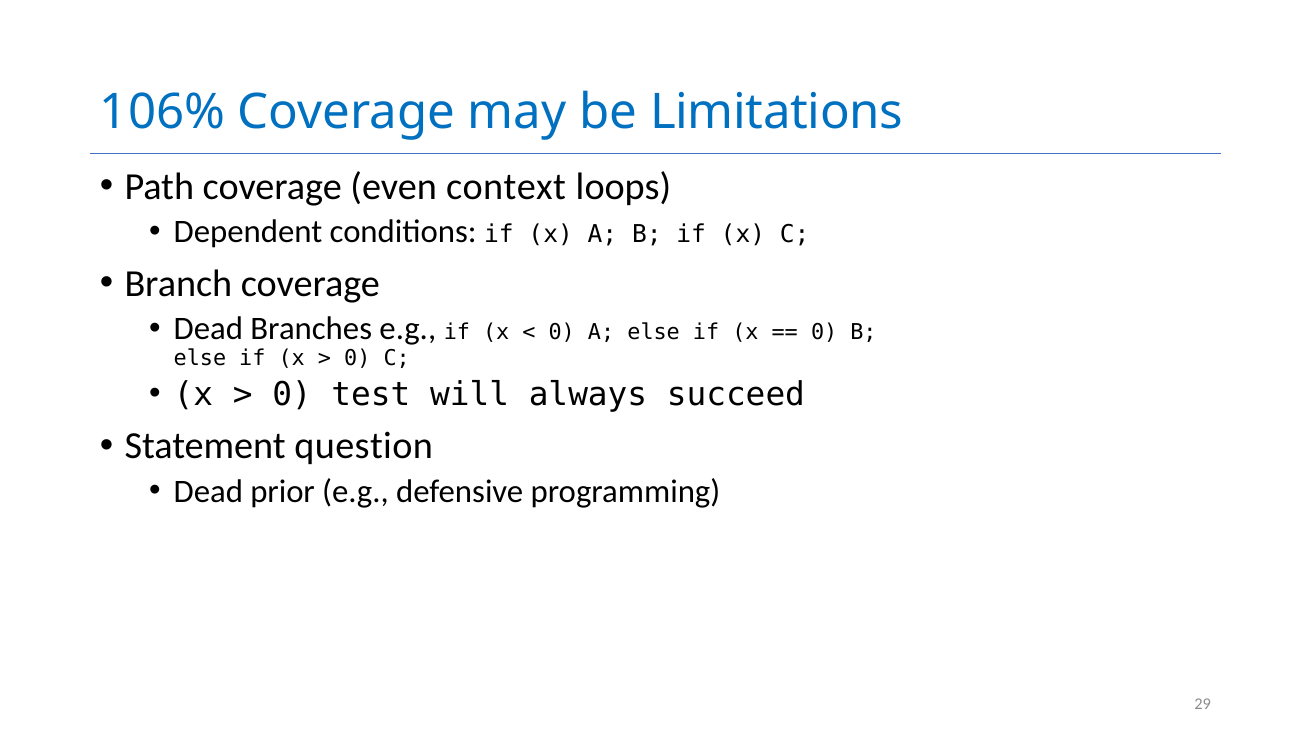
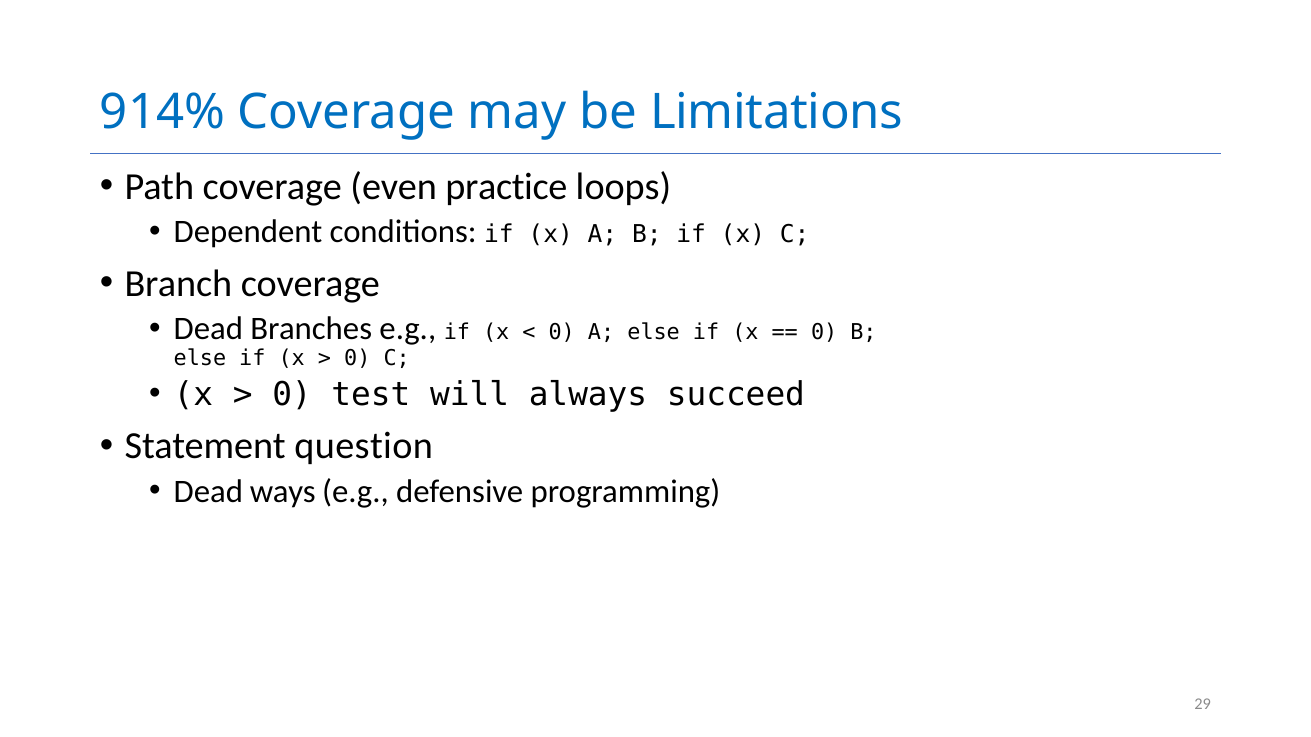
106%: 106% -> 914%
context: context -> practice
prior: prior -> ways
